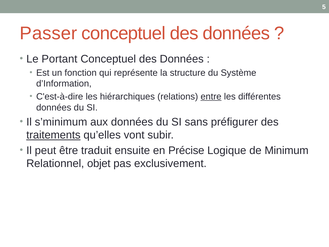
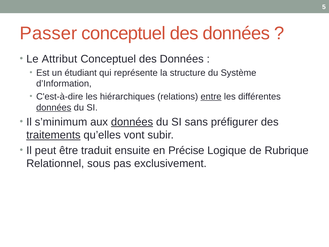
Portant: Portant -> Attribut
fonction: fonction -> étudiant
données at (54, 107) underline: none -> present
données at (132, 122) underline: none -> present
Minimum: Minimum -> Rubrique
objet: objet -> sous
